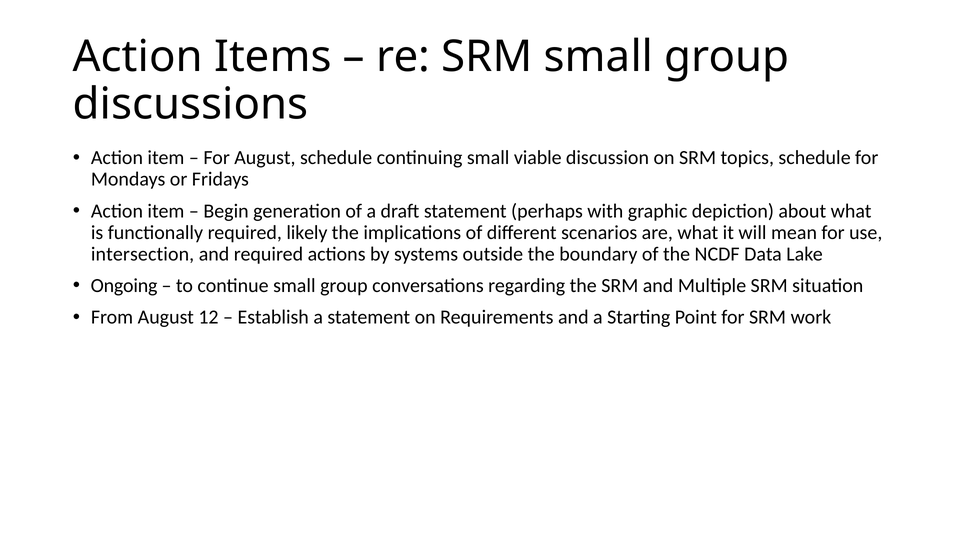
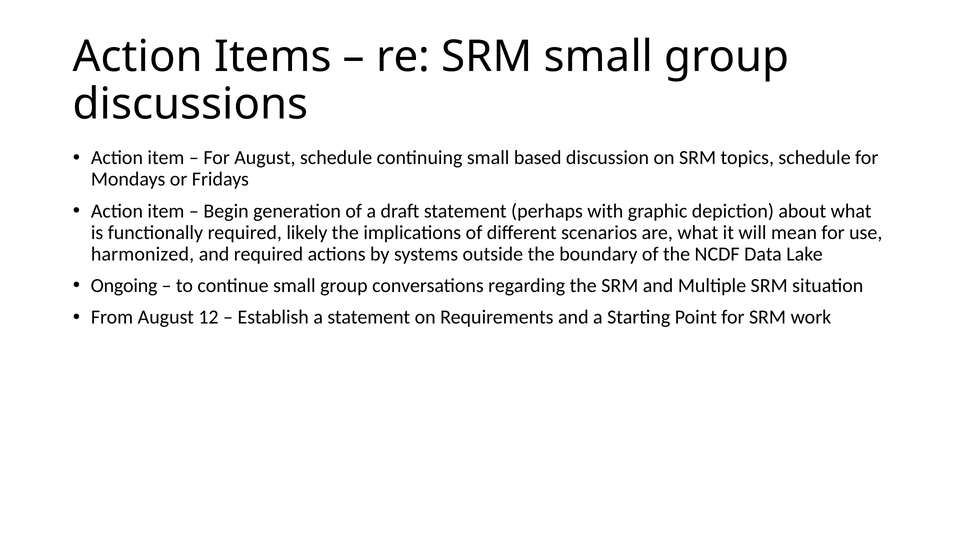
viable: viable -> based
intersection: intersection -> harmonized
